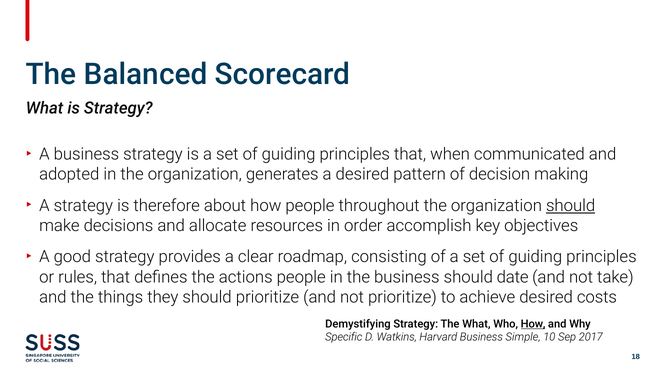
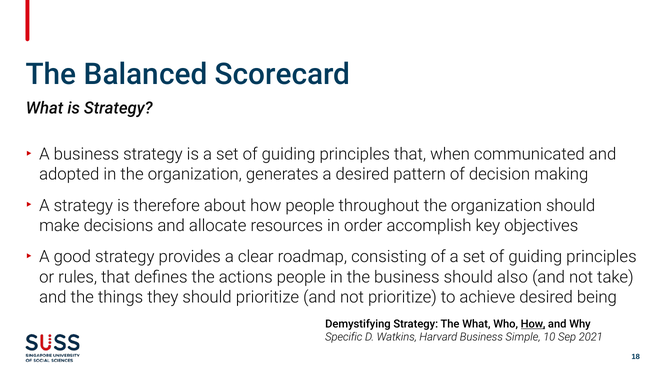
should at (571, 206) underline: present -> none
date: date -> also
costs: costs -> being
2017: 2017 -> 2021
